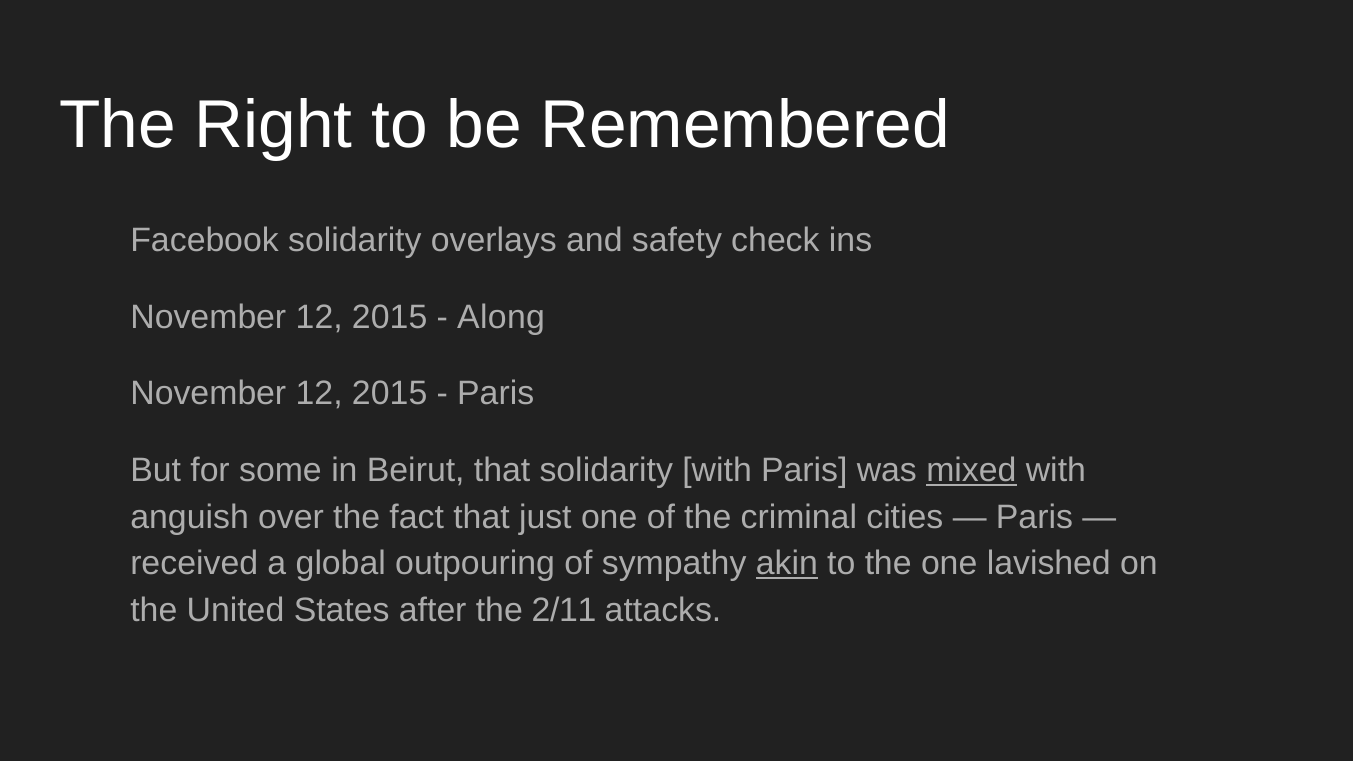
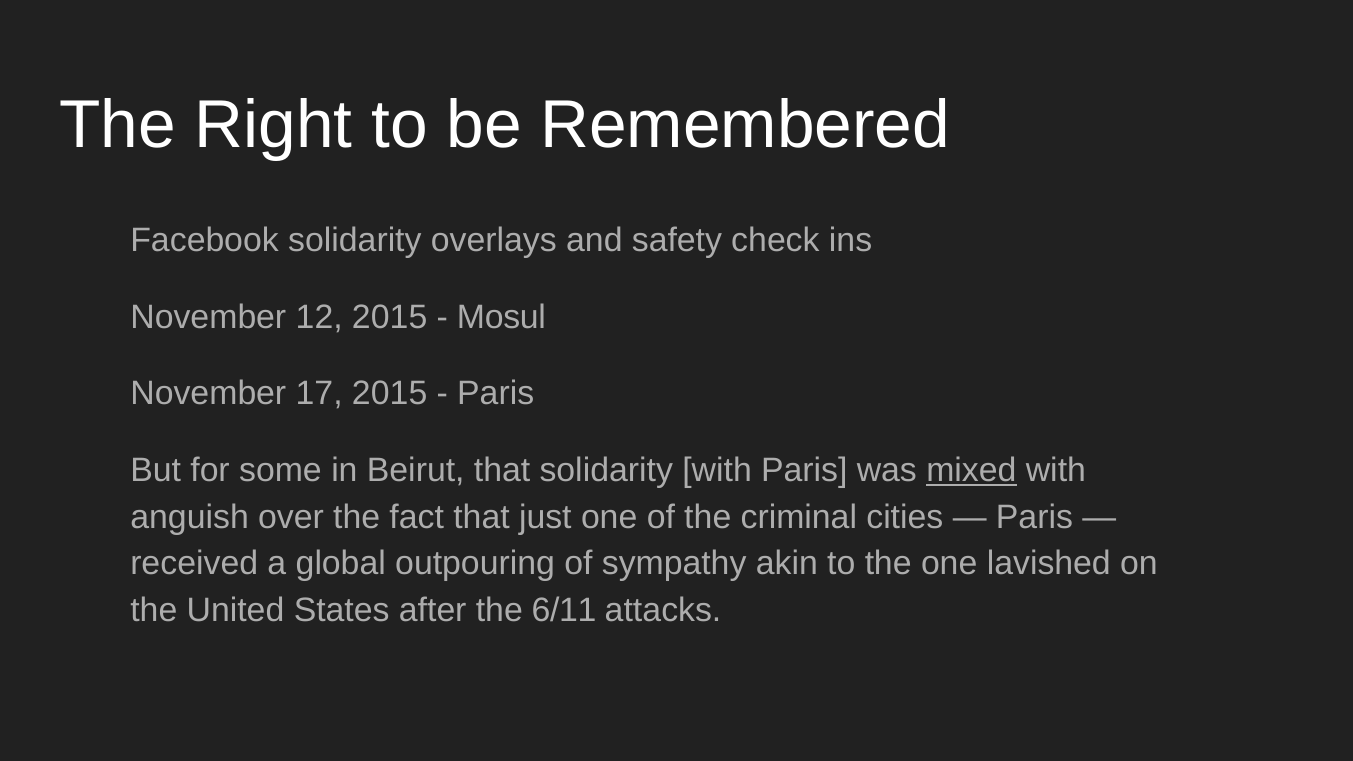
Along: Along -> Mosul
12 at (319, 394): 12 -> 17
akin underline: present -> none
2/11: 2/11 -> 6/11
